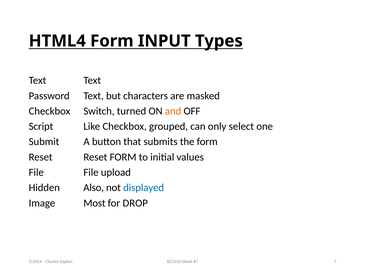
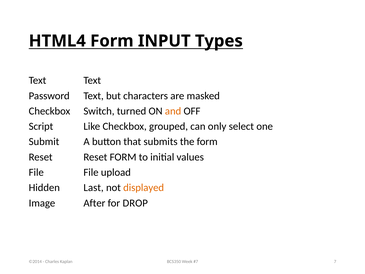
Also: Also -> Last
displayed colour: blue -> orange
Most: Most -> After
